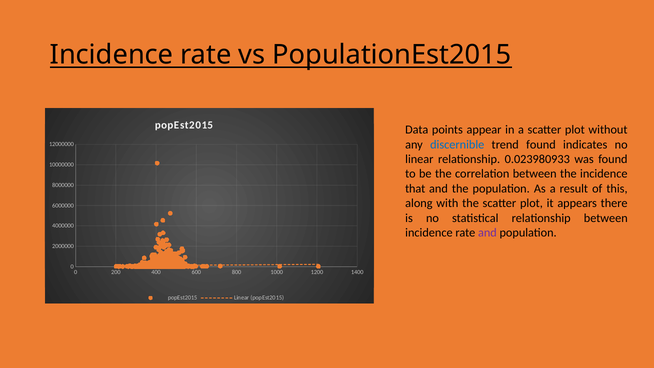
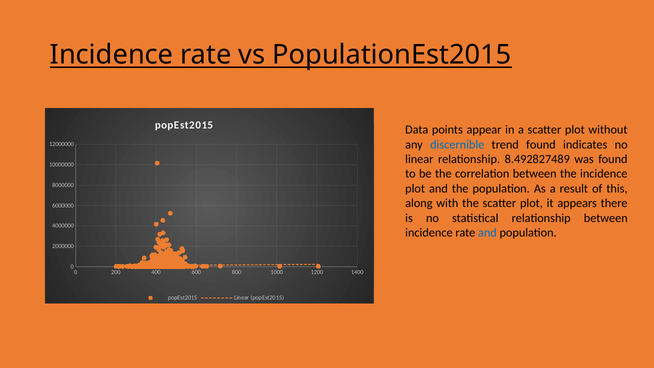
0.023980933: 0.023980933 -> 8.492827489
that at (415, 189): that -> plot
and at (487, 233) colour: purple -> blue
